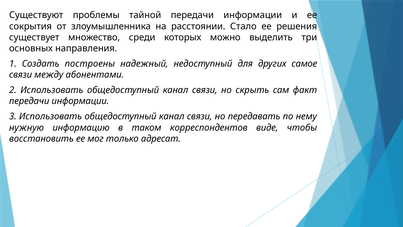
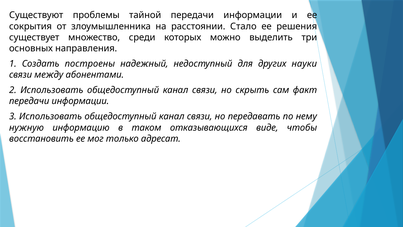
самое: самое -> науки
корреспондентов: корреспондентов -> отказывающихся
